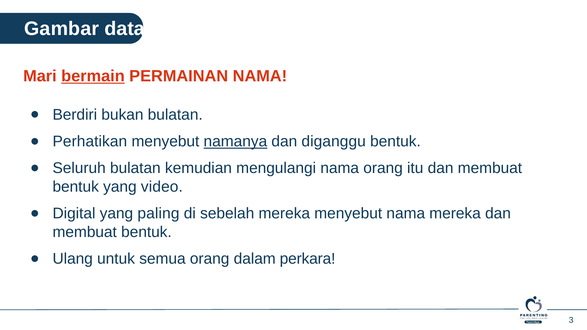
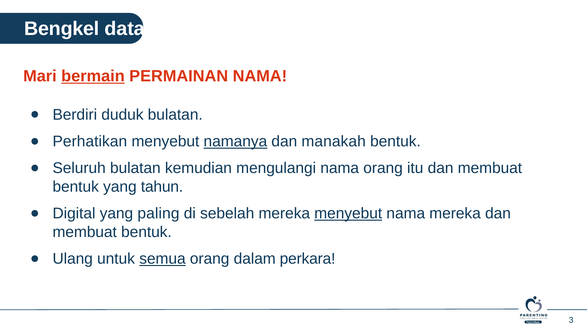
Gambar: Gambar -> Bengkel
bukan: bukan -> duduk
diganggu: diganggu -> manakah
video: video -> tahun
menyebut at (348, 214) underline: none -> present
semua underline: none -> present
